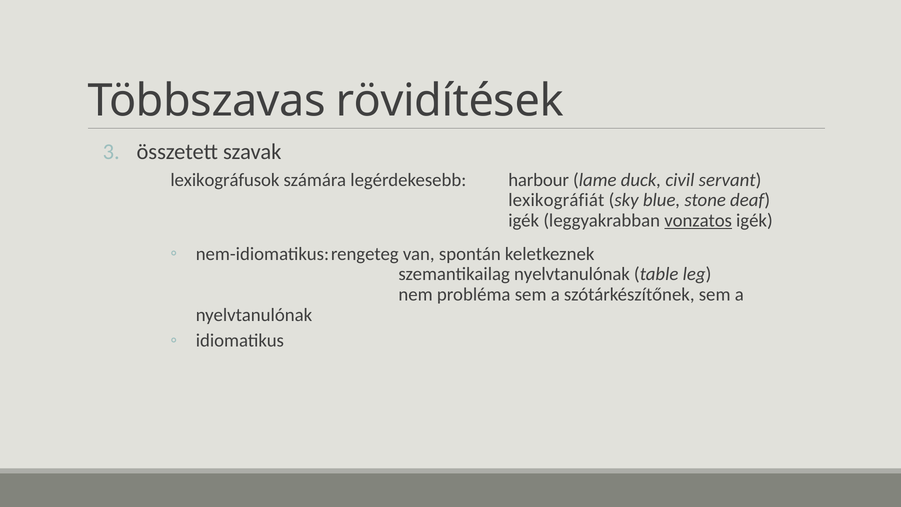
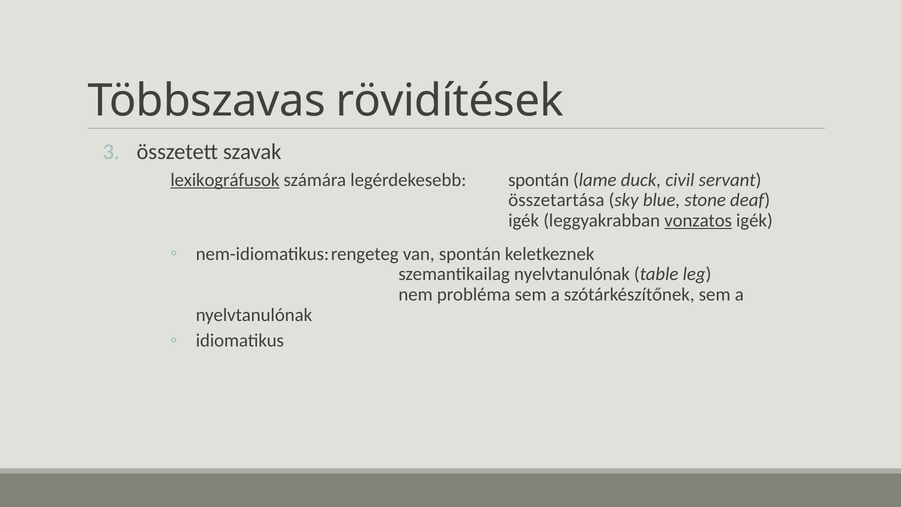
lexikográfusok underline: none -> present
legérdekesebb harbour: harbour -> spontán
lexikográfiát: lexikográfiát -> összetartása
